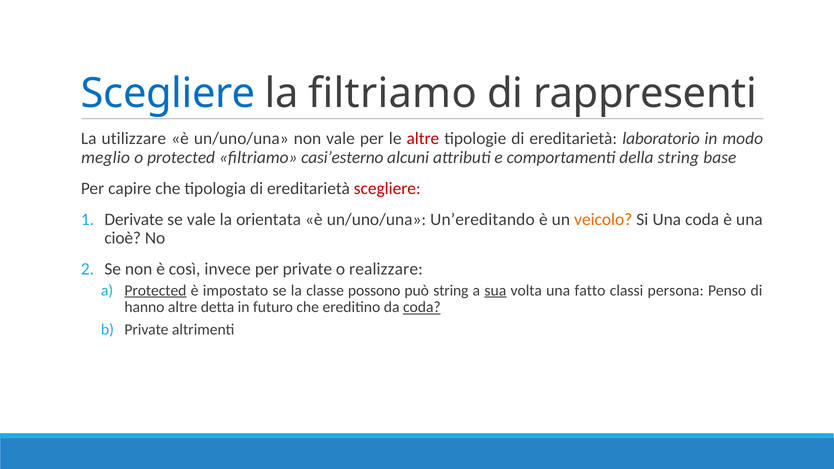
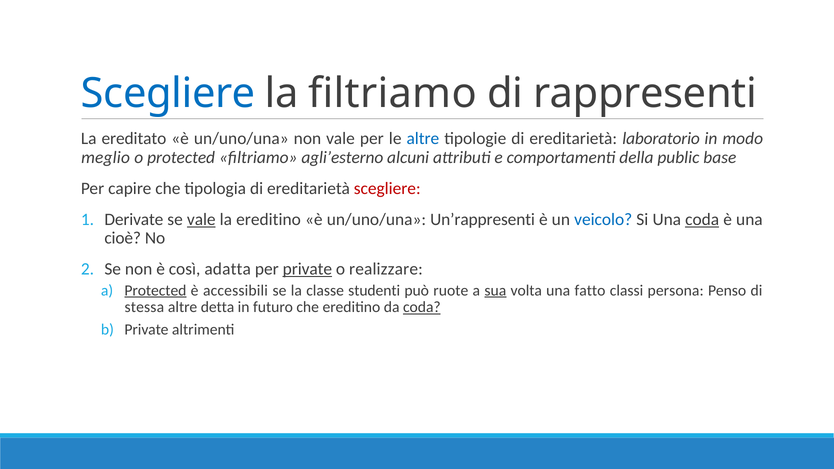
utilizzare: utilizzare -> ereditato
altre at (423, 139) colour: red -> blue
casi’esterno: casi’esterno -> agli’esterno
della string: string -> public
vale at (201, 219) underline: none -> present
la orientata: orientata -> ereditino
Un’ereditando: Un’ereditando -> Un’rappresenti
veicolo colour: orange -> blue
coda at (702, 219) underline: none -> present
invece: invece -> adatta
private at (307, 269) underline: none -> present
impostato: impostato -> accessibili
possono: possono -> studenti
può string: string -> ruote
hanno: hanno -> stessa
